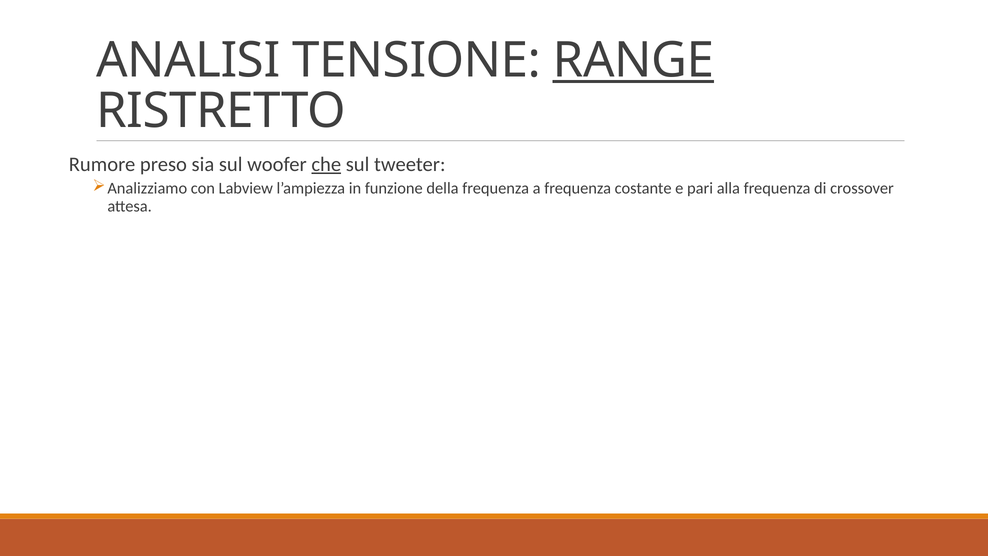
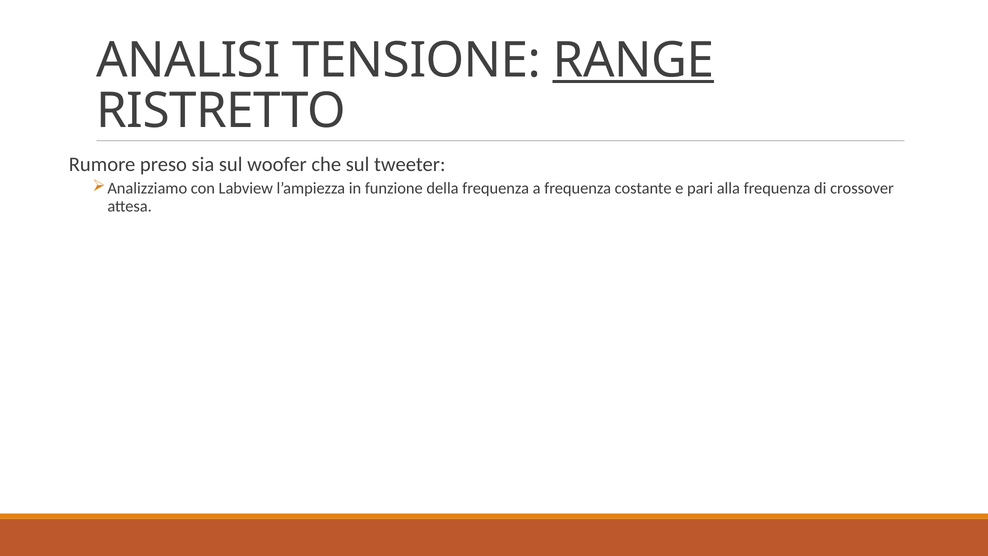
che underline: present -> none
